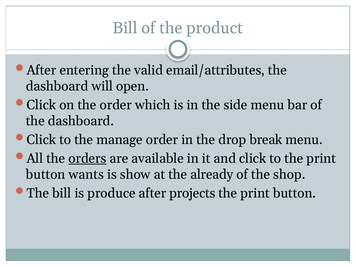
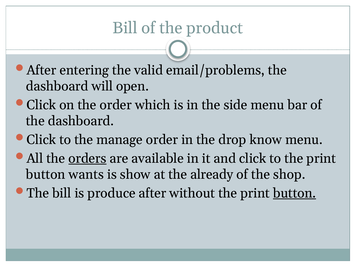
email/attributes: email/attributes -> email/problems
break: break -> know
projects: projects -> without
button at (295, 193) underline: none -> present
